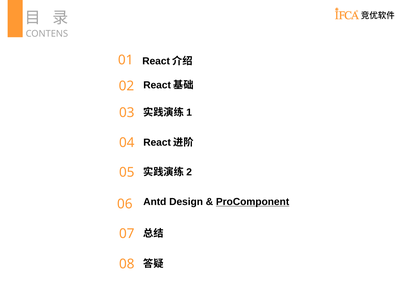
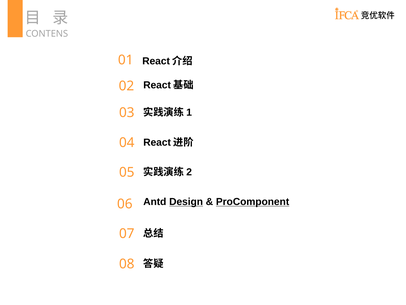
Design underline: none -> present
